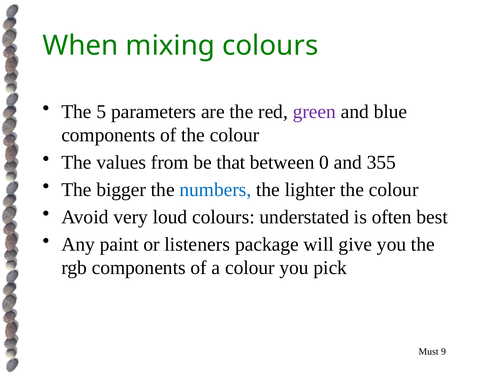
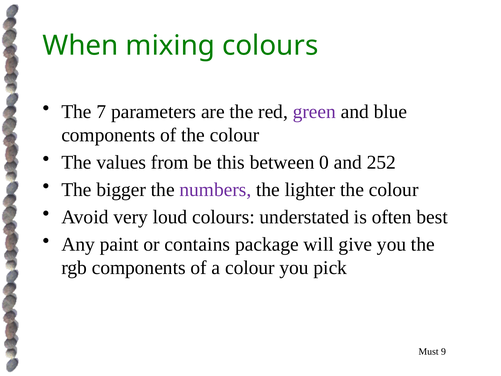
5: 5 -> 7
that: that -> this
355: 355 -> 252
numbers colour: blue -> purple
listeners: listeners -> contains
